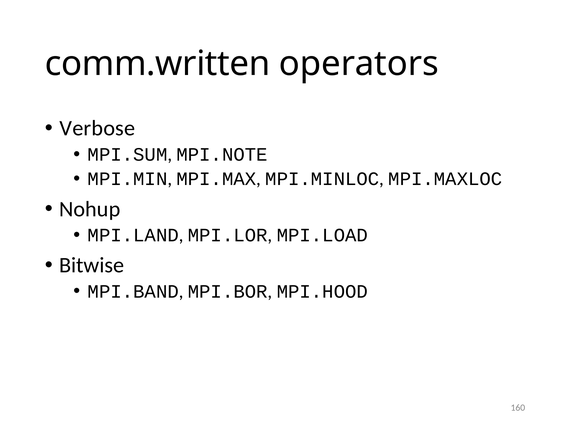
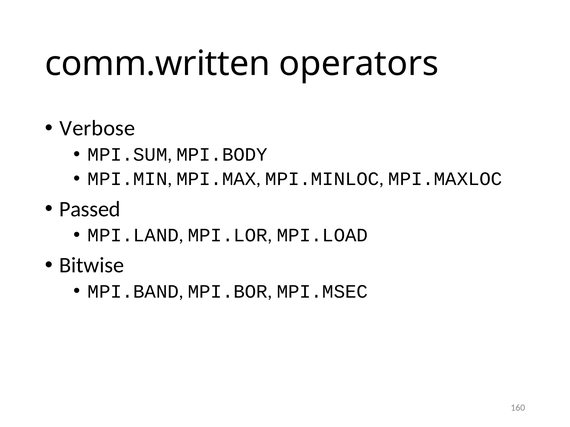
MPI.NOTE: MPI.NOTE -> MPI.BODY
Nohup: Nohup -> Passed
MPI.HOOD: MPI.HOOD -> MPI.MSEC
